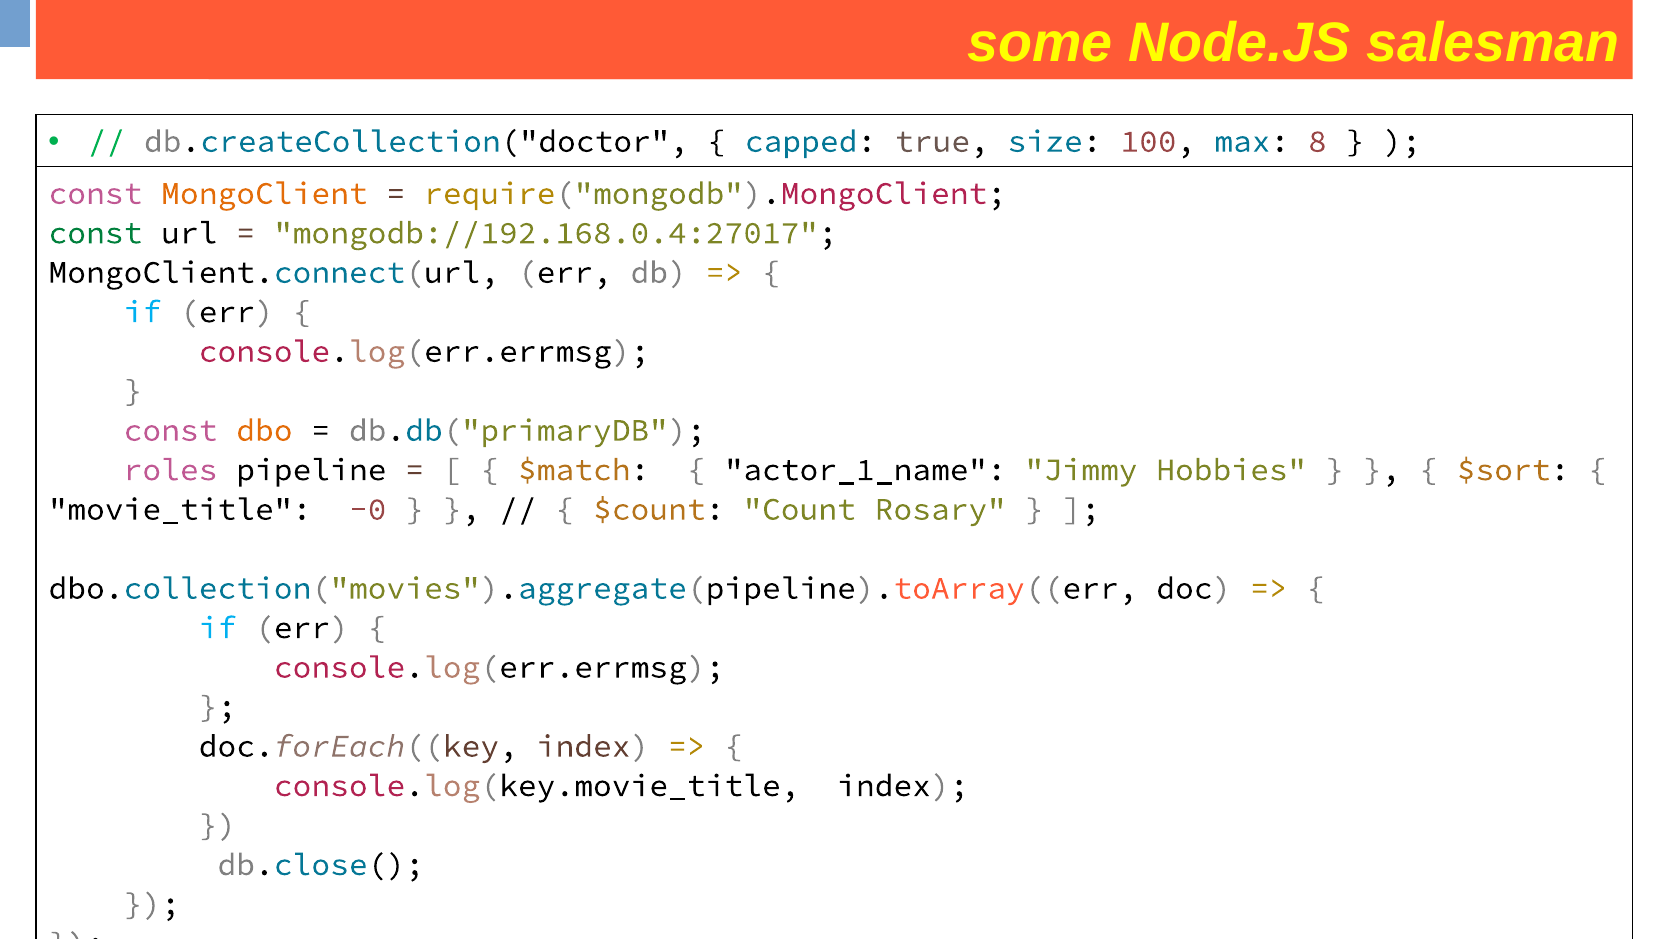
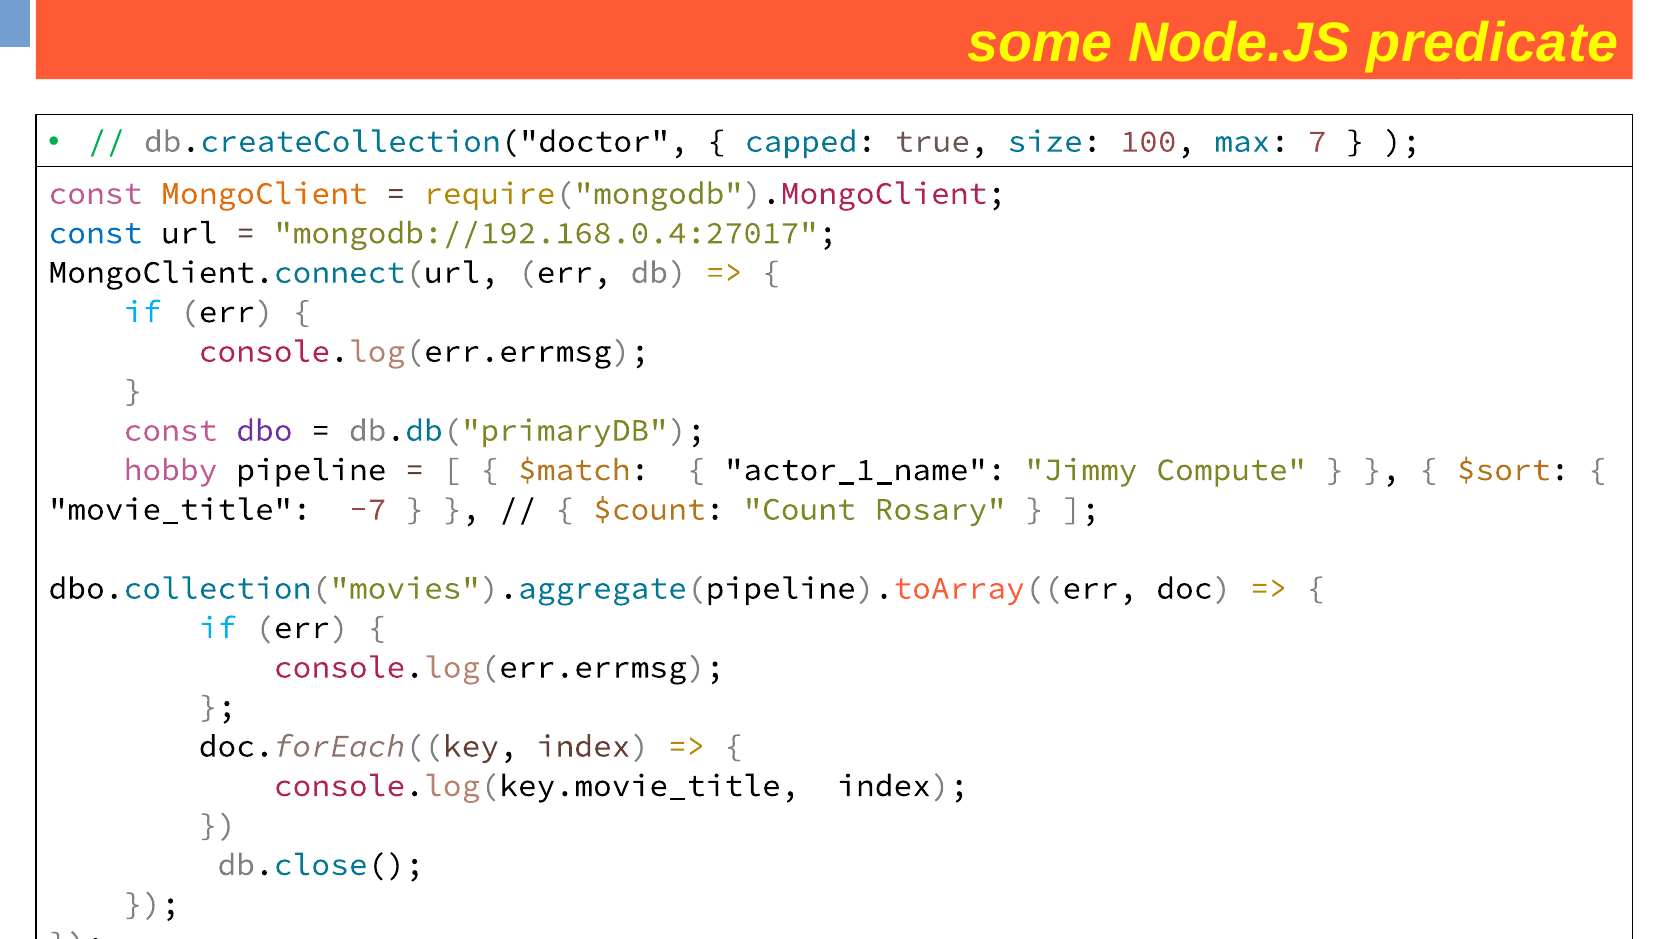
salesman: salesman -> predicate
8: 8 -> 7
const at (95, 233) colour: green -> blue
dbo colour: orange -> purple
roles: roles -> hobby
Hobbies: Hobbies -> Compute
-0: -0 -> -7
